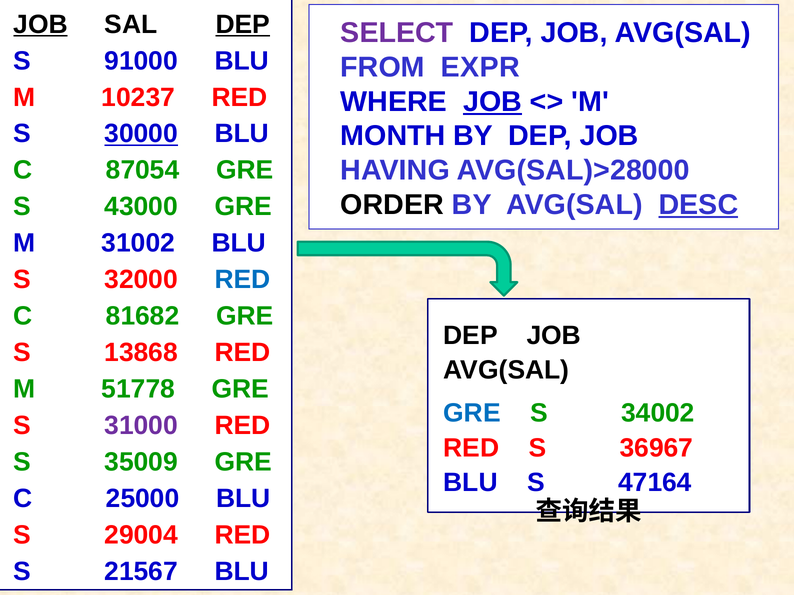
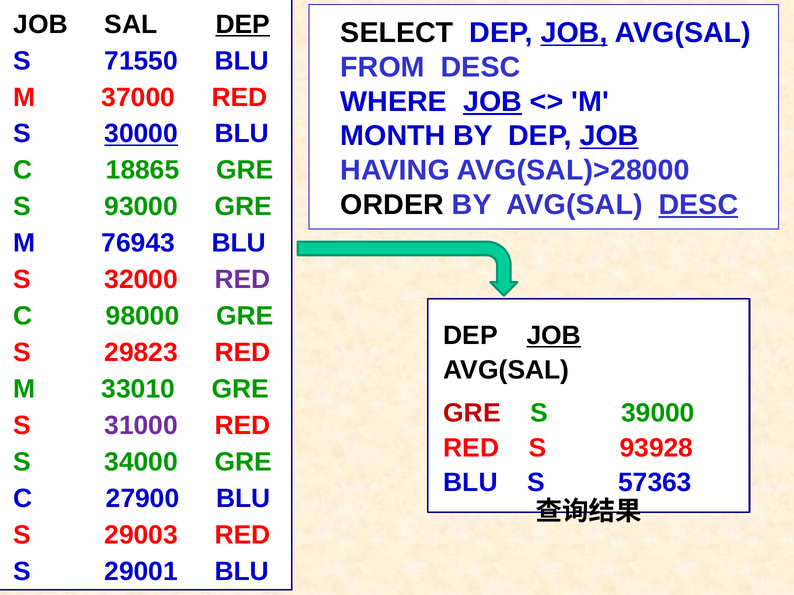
JOB at (41, 24) underline: present -> none
SELECT colour: purple -> black
JOB at (574, 33) underline: none -> present
91000: 91000 -> 71550
FROM EXPR: EXPR -> DESC
10237: 10237 -> 37000
JOB at (609, 136) underline: none -> present
87054: 87054 -> 18865
43000: 43000 -> 93000
31002: 31002 -> 76943
RED at (243, 280) colour: blue -> purple
81682: 81682 -> 98000
JOB at (554, 336) underline: none -> present
13868: 13868 -> 29823
51778: 51778 -> 33010
GRE at (472, 413) colour: blue -> red
34002: 34002 -> 39000
36967: 36967 -> 93928
35009: 35009 -> 34000
47164: 47164 -> 57363
25000: 25000 -> 27900
29004: 29004 -> 29003
21567: 21567 -> 29001
